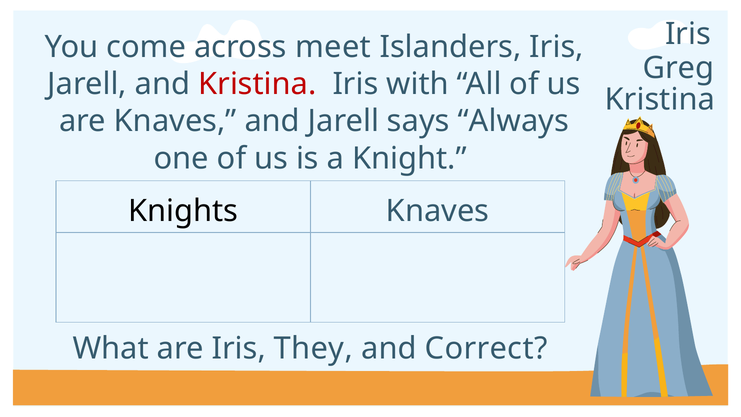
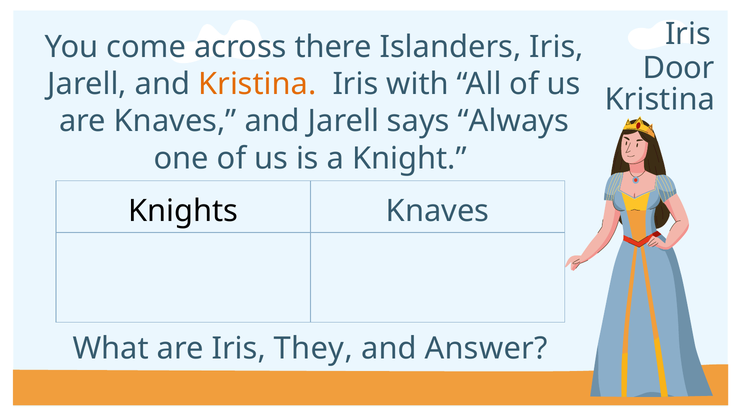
meet: meet -> there
Greg: Greg -> Door
Kristina at (257, 84) colour: red -> orange
Correct: Correct -> Answer
